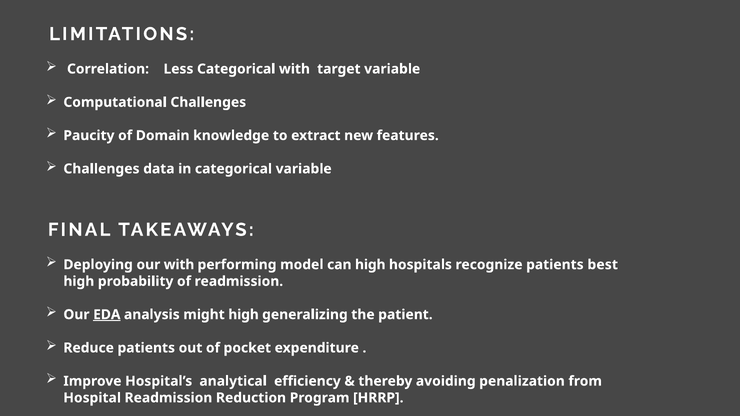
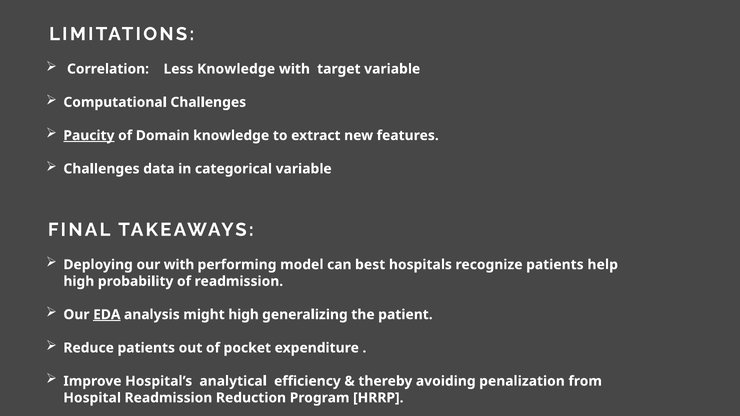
Less Categorical: Categorical -> Knowledge
Paucity underline: none -> present
can high: high -> best
best: best -> help
